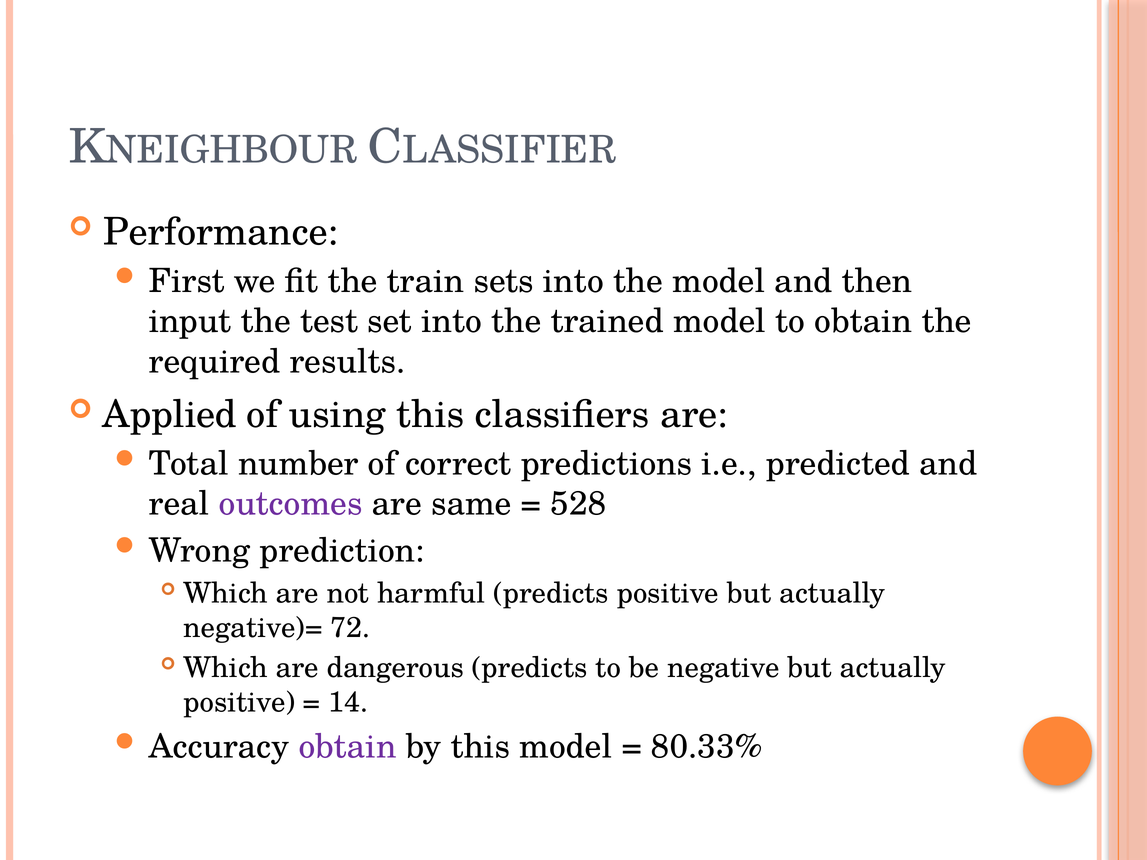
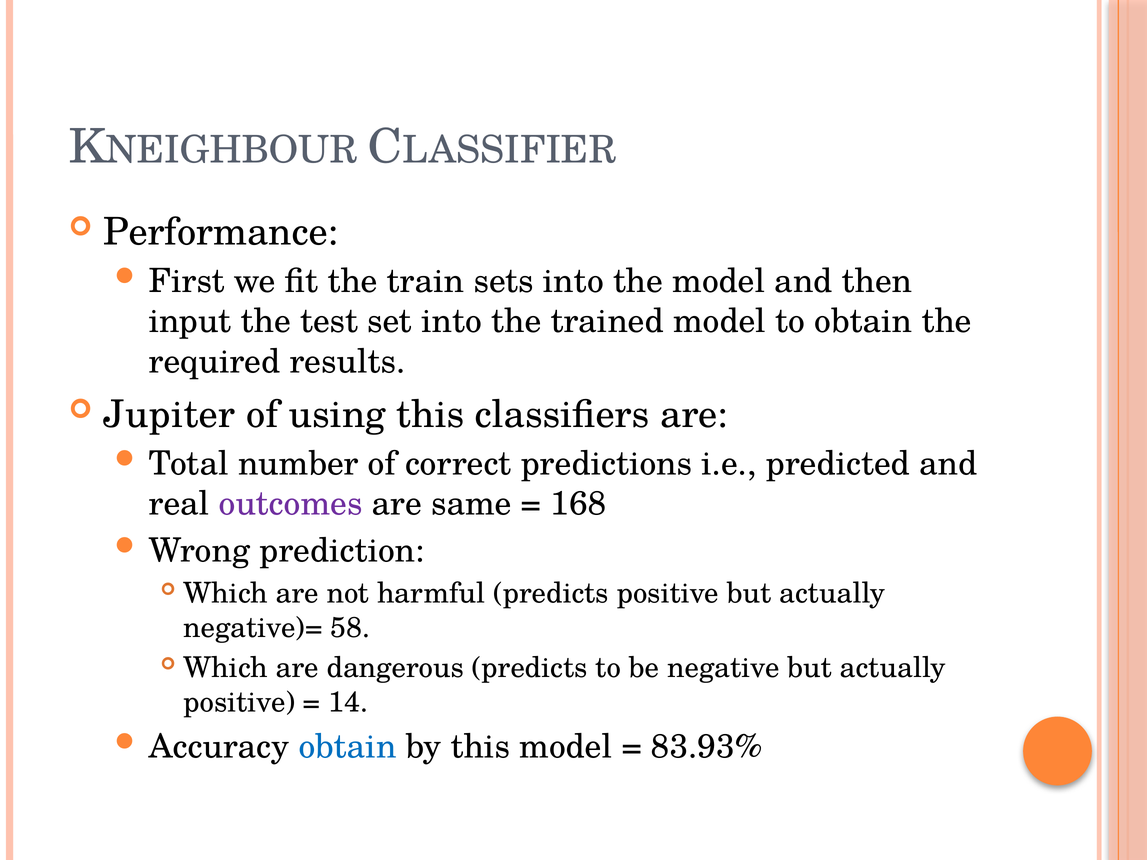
Applied: Applied -> Jupiter
528: 528 -> 168
72: 72 -> 58
obtain at (347, 747) colour: purple -> blue
80.33%: 80.33% -> 83.93%
